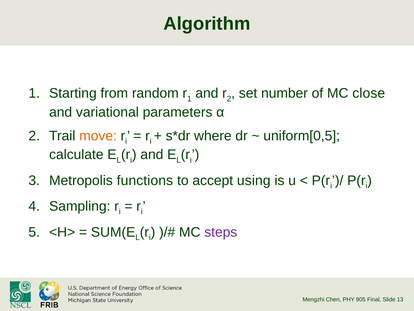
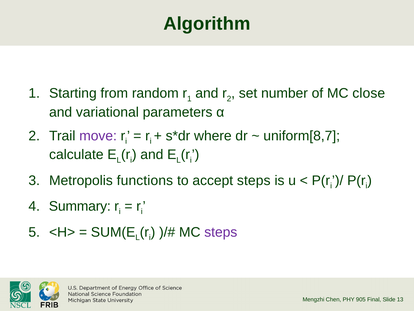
move colour: orange -> purple
uniform[0,5: uniform[0,5 -> uniform[8,7
accept using: using -> steps
Sampling: Sampling -> Summary
